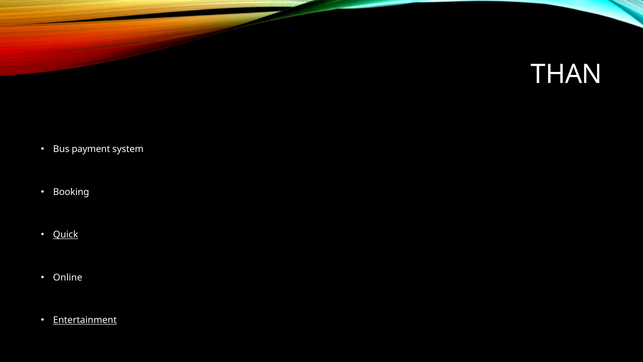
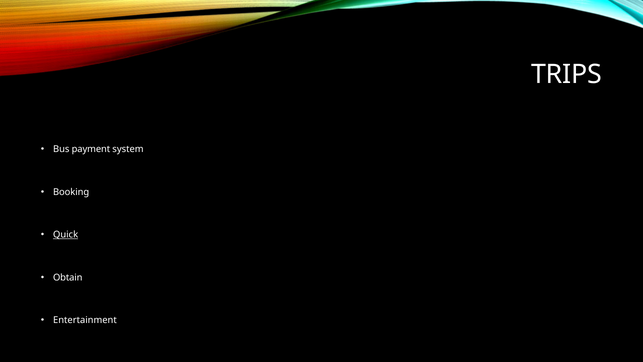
THAN: THAN -> TRIPS
Online: Online -> Obtain
Entertainment underline: present -> none
